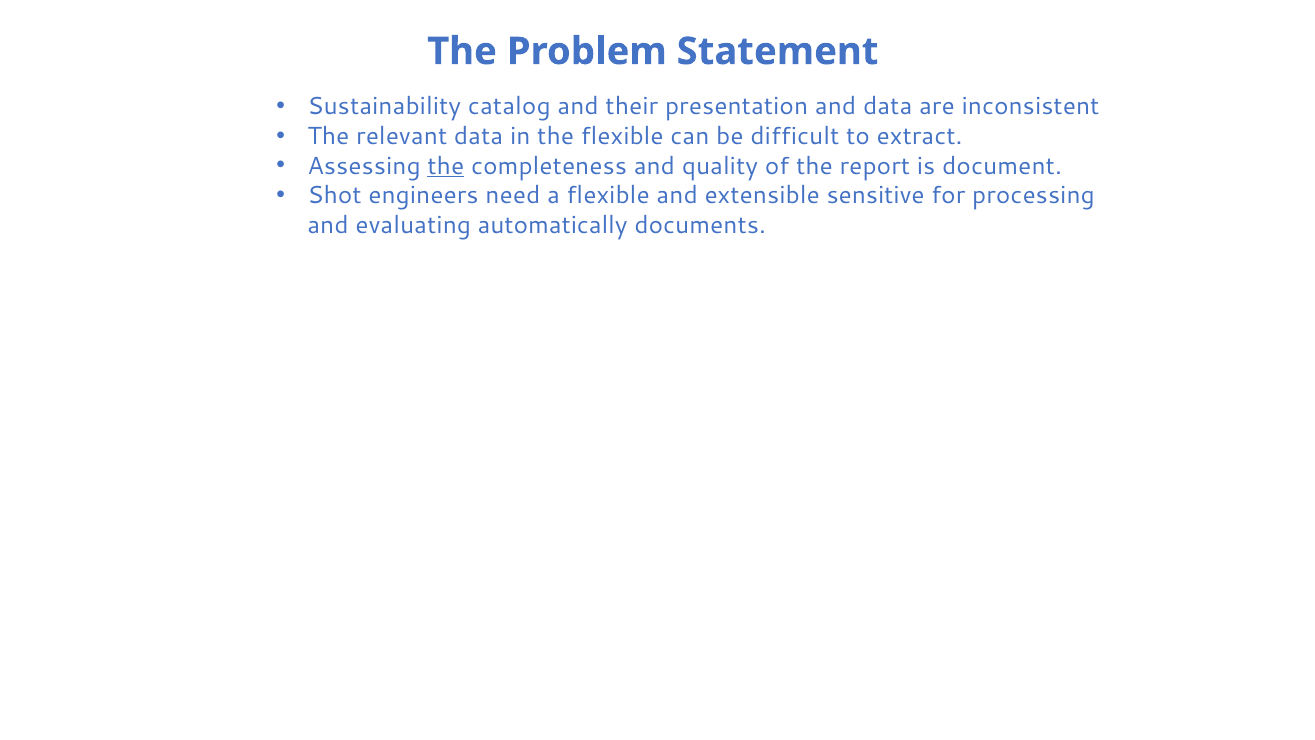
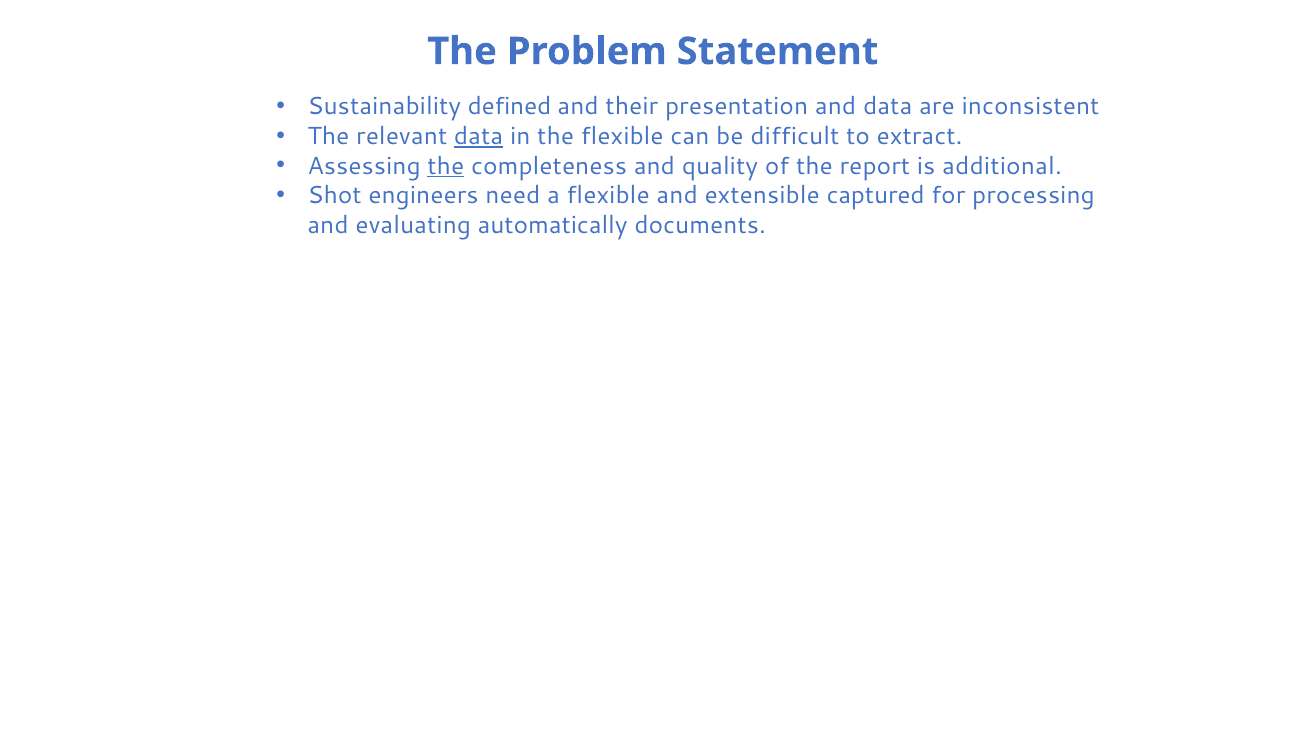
catalog: catalog -> defined
data at (479, 136) underline: none -> present
document: document -> additional
sensitive: sensitive -> captured
